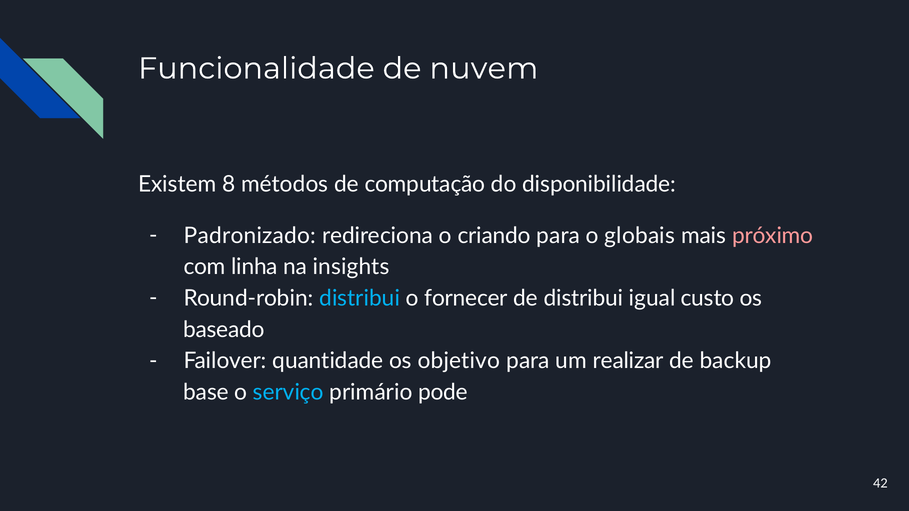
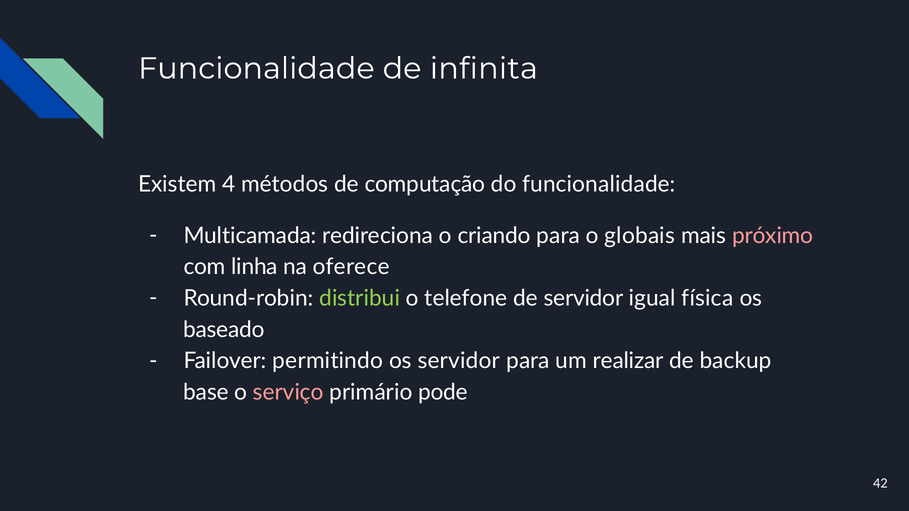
nuvem: nuvem -> infinita
8: 8 -> 4
do disponibilidade: disponibilidade -> funcionalidade
Padronizado: Padronizado -> Multicamada
insights: insights -> oferece
distribui at (360, 298) colour: light blue -> light green
fornecer: fornecer -> telefone
de distribui: distribui -> servidor
custo: custo -> física
quantidade: quantidade -> permitindo
os objetivo: objetivo -> servidor
serviço colour: light blue -> pink
